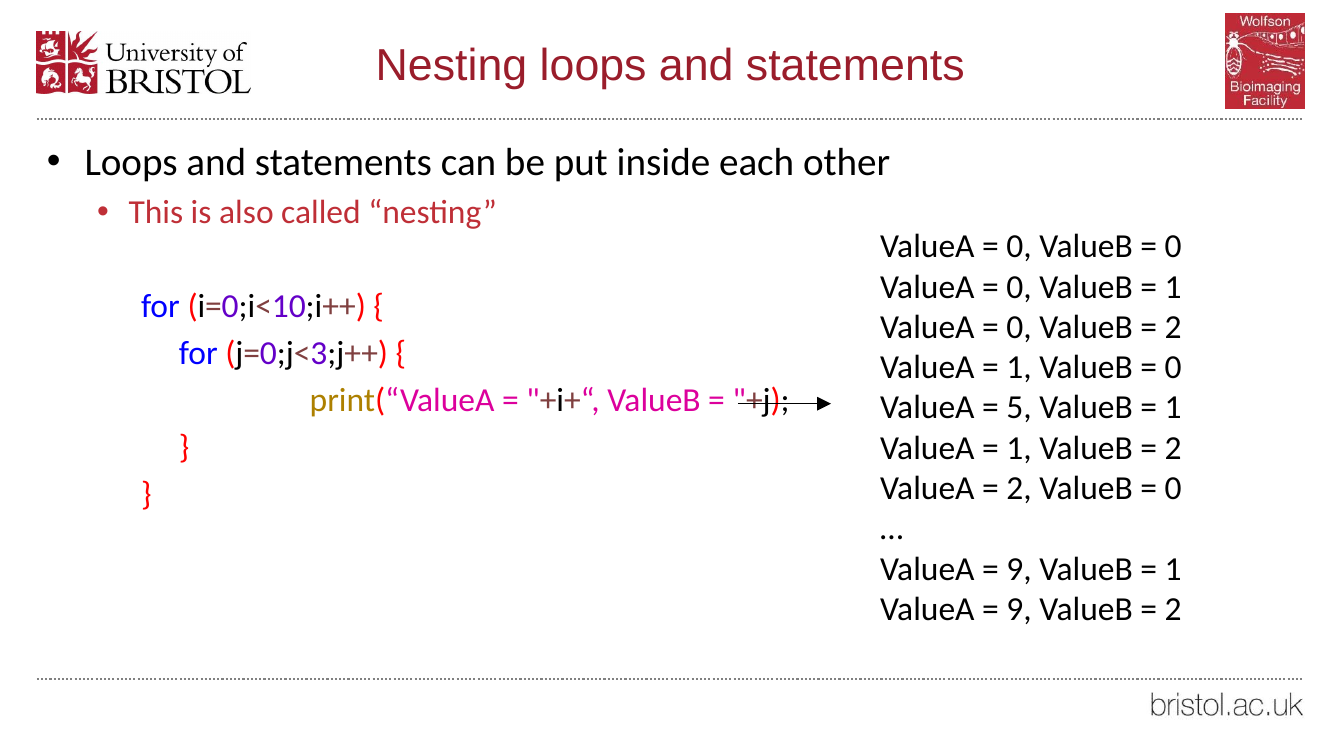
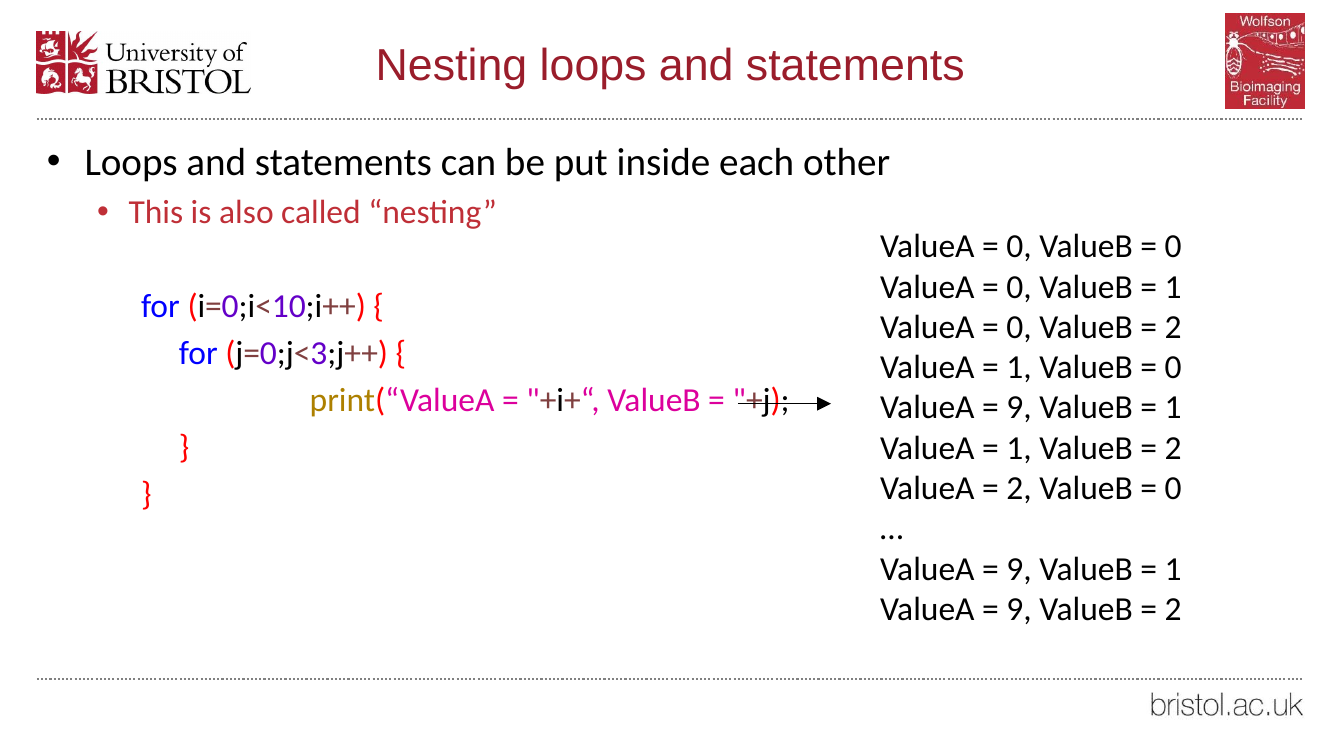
5 at (1019, 408): 5 -> 9
